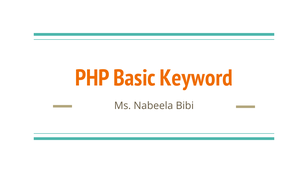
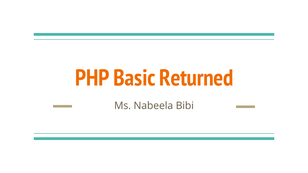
Keyword: Keyword -> Returned
